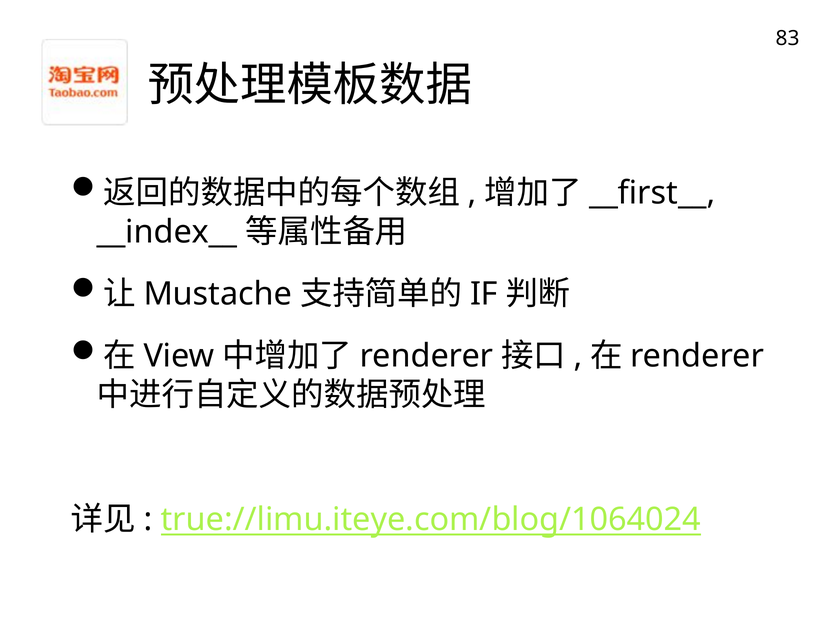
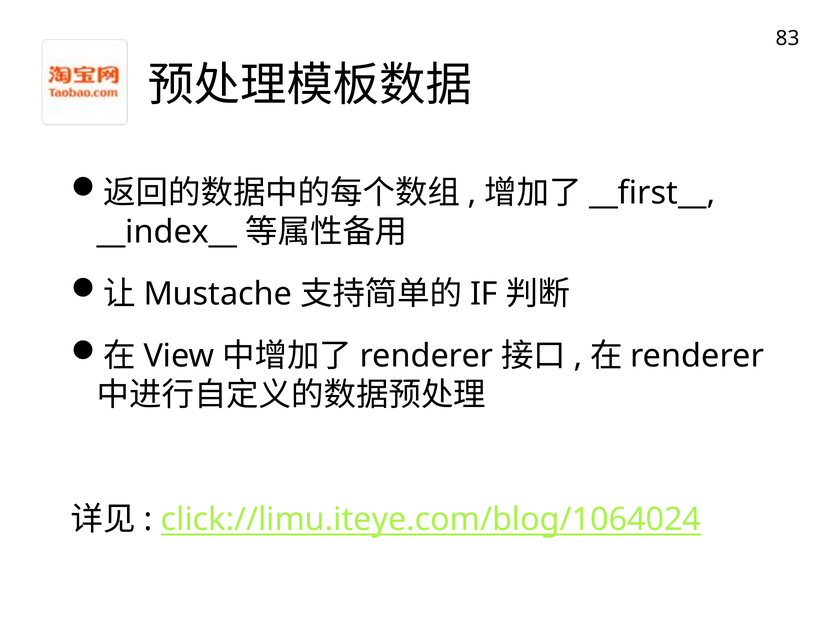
true://limu.iteye.com/blog/1064024: true://limu.iteye.com/blog/1064024 -> click://limu.iteye.com/blog/1064024
